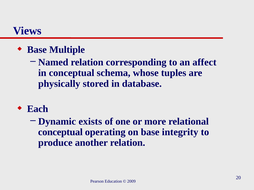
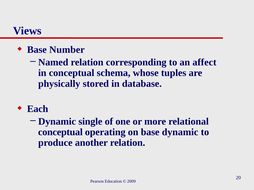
Multiple: Multiple -> Number
exists: exists -> single
base integrity: integrity -> dynamic
